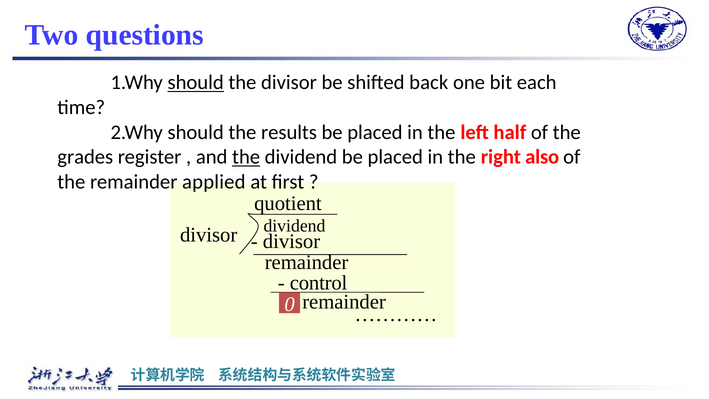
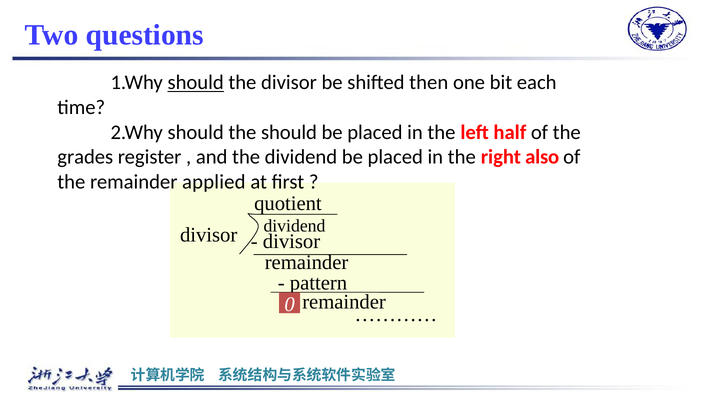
back: back -> then
the results: results -> should
the at (246, 157) underline: present -> none
control: control -> pattern
